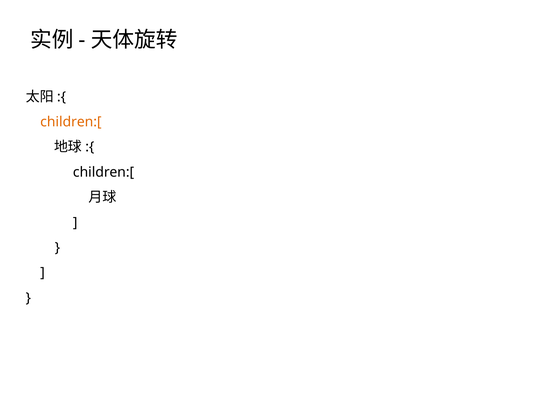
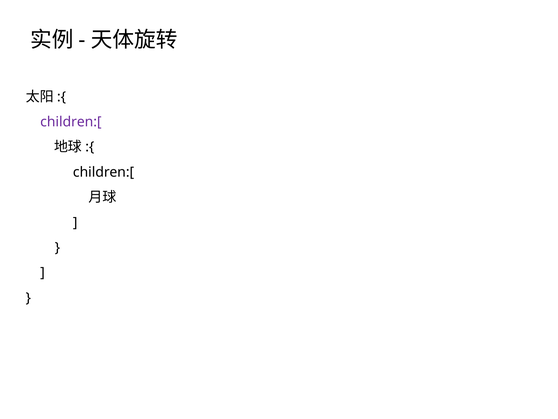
children:[ at (71, 122) colour: orange -> purple
